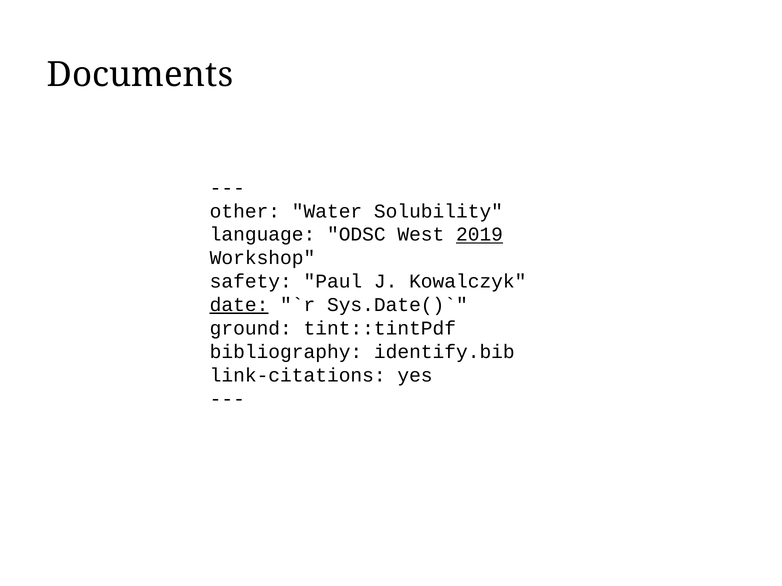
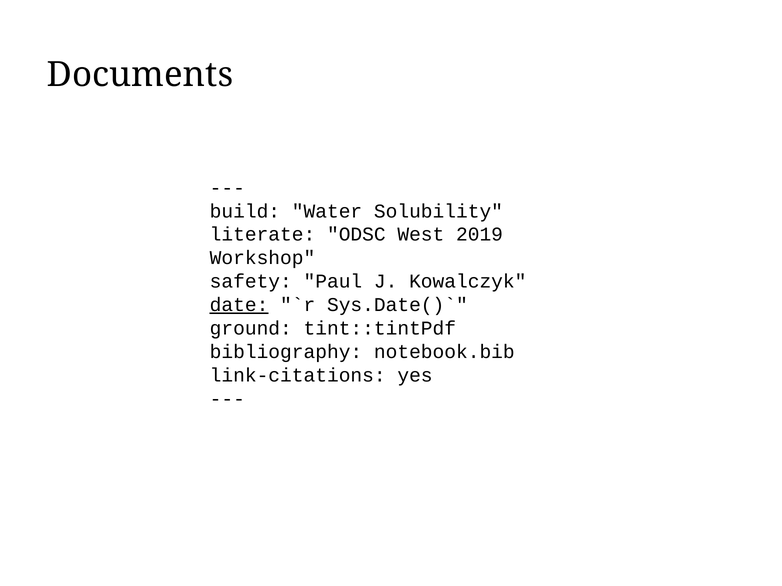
other: other -> build
language: language -> literate
2019 underline: present -> none
identify.bib: identify.bib -> notebook.bib
